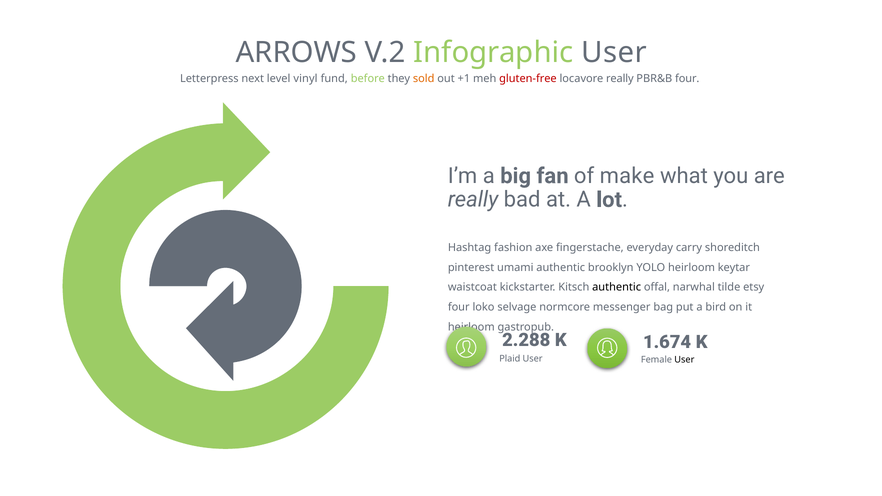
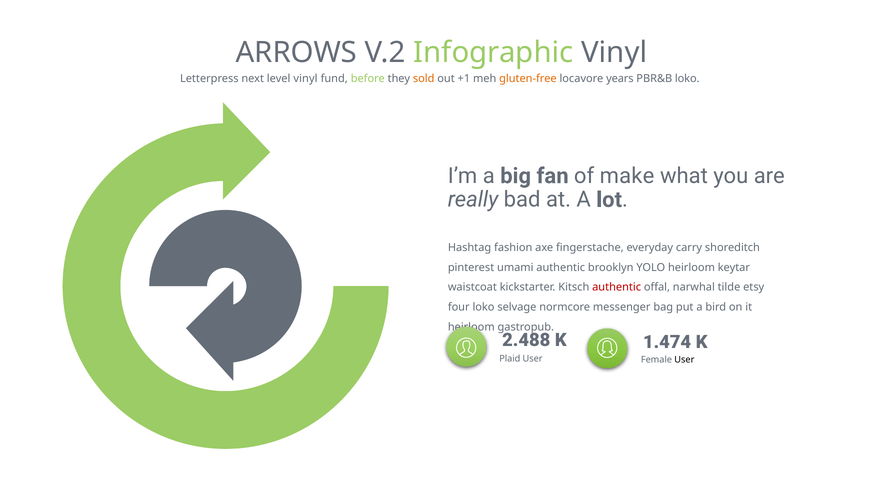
Infographic User: User -> Vinyl
gluten-free colour: red -> orange
locavore really: really -> years
PBR&B four: four -> loko
authentic at (617, 287) colour: black -> red
2.288: 2.288 -> 2.488
1.674: 1.674 -> 1.474
